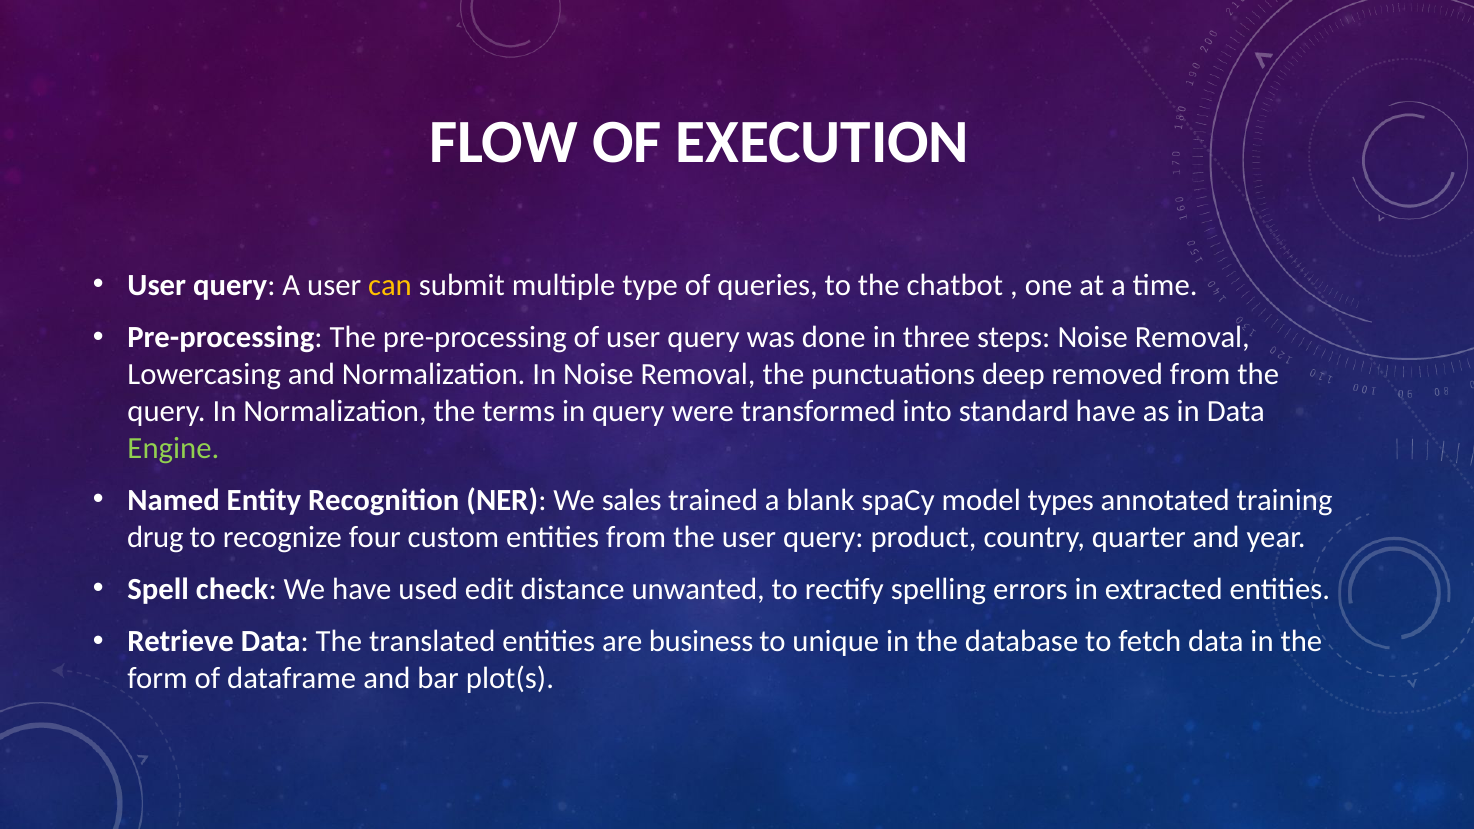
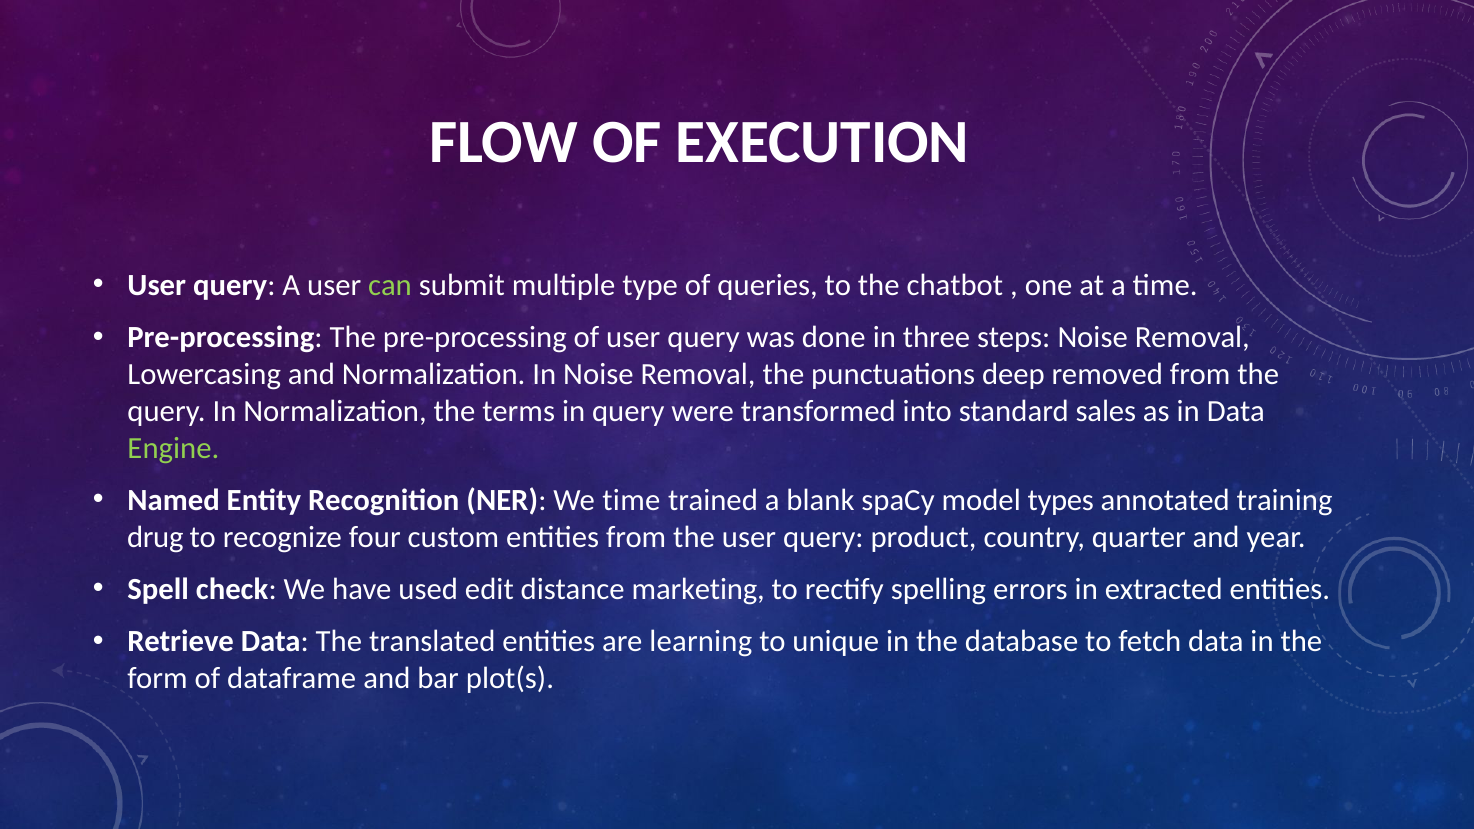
can colour: yellow -> light green
standard have: have -> sales
We sales: sales -> time
unwanted: unwanted -> marketing
business: business -> learning
